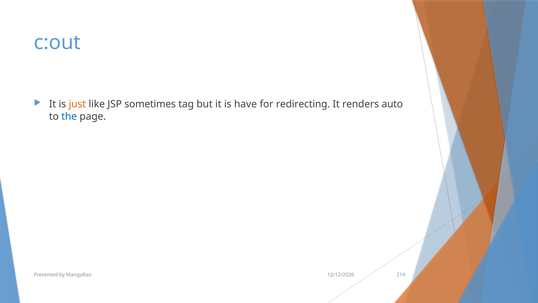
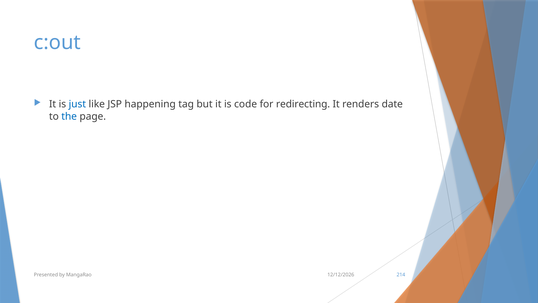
just colour: orange -> blue
sometimes: sometimes -> happening
have: have -> code
auto: auto -> date
